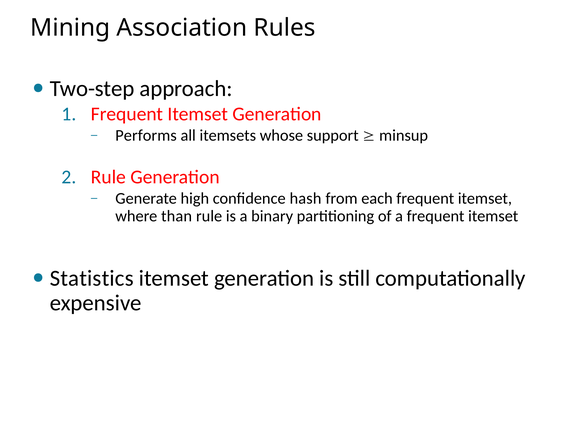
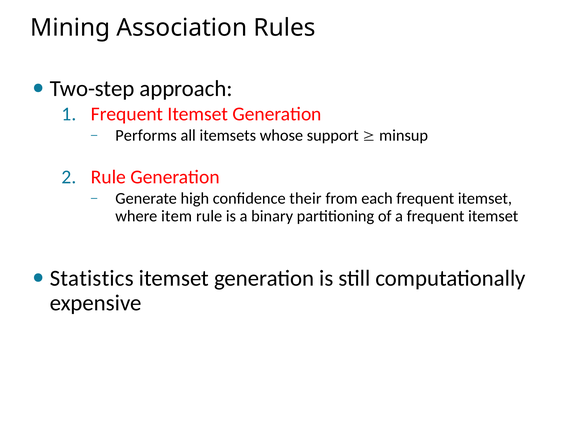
hash: hash -> their
than: than -> item
